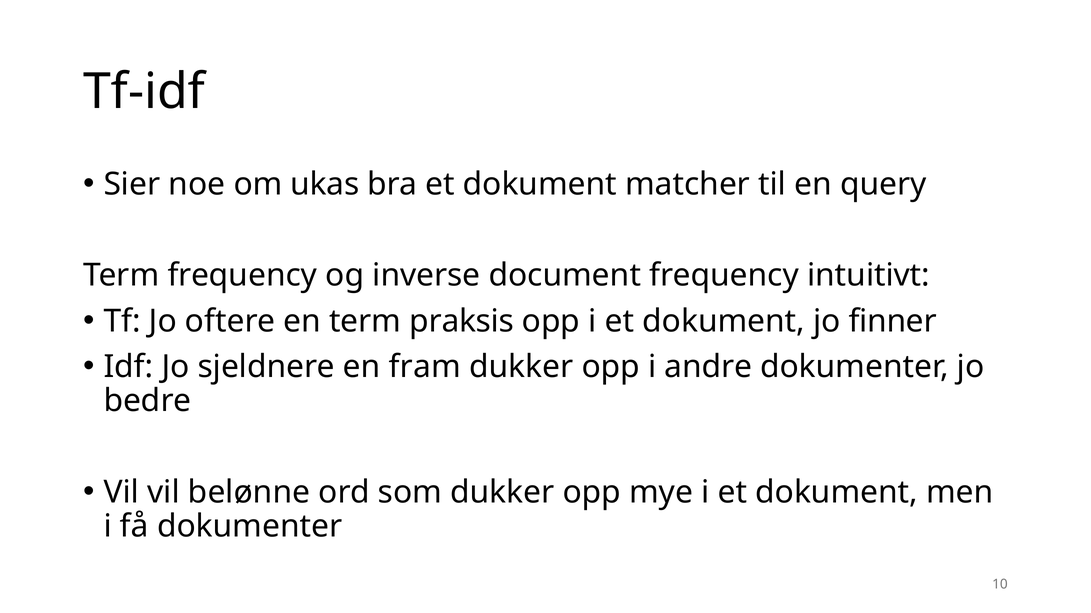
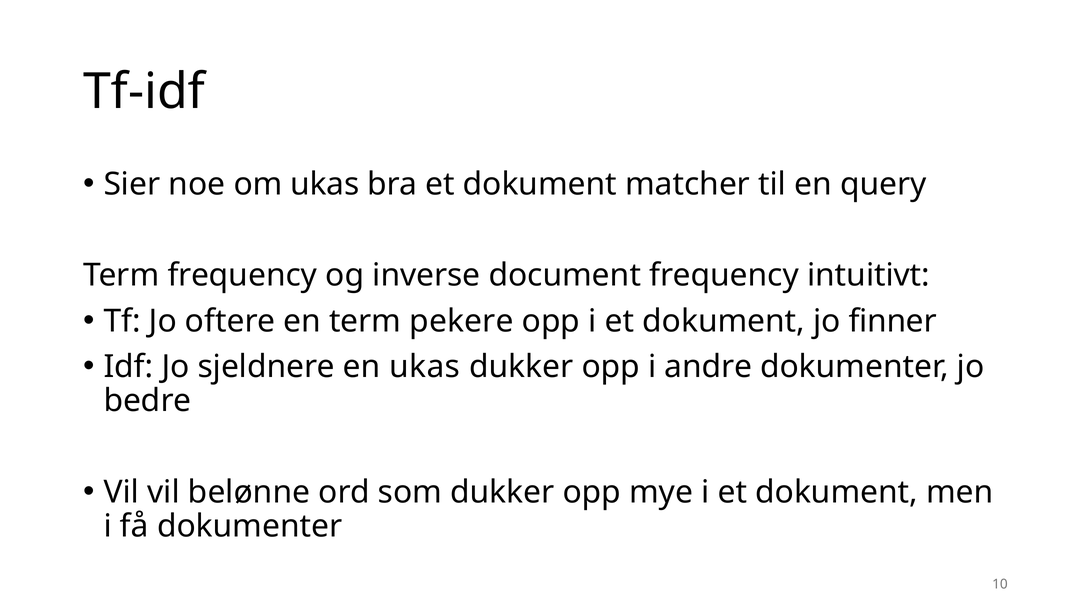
praksis: praksis -> pekere
en fram: fram -> ukas
